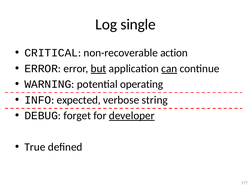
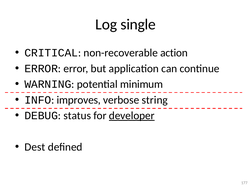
but underline: present -> none
can underline: present -> none
operating: operating -> minimum
expected: expected -> improves
forget: forget -> status
True: True -> Dest
